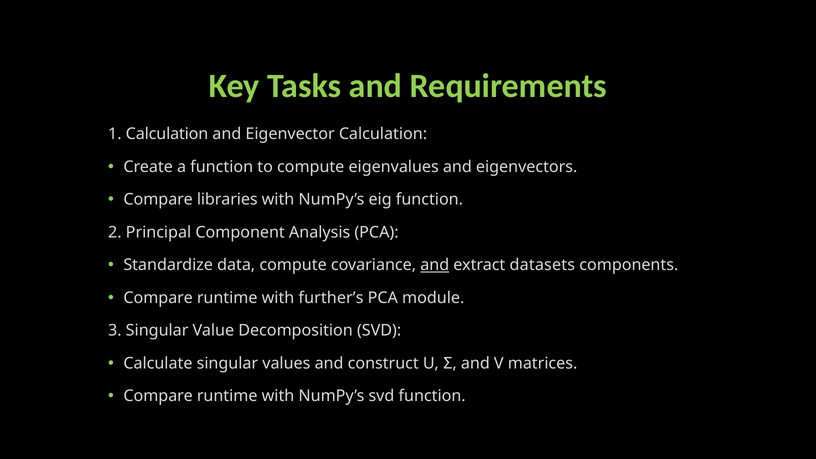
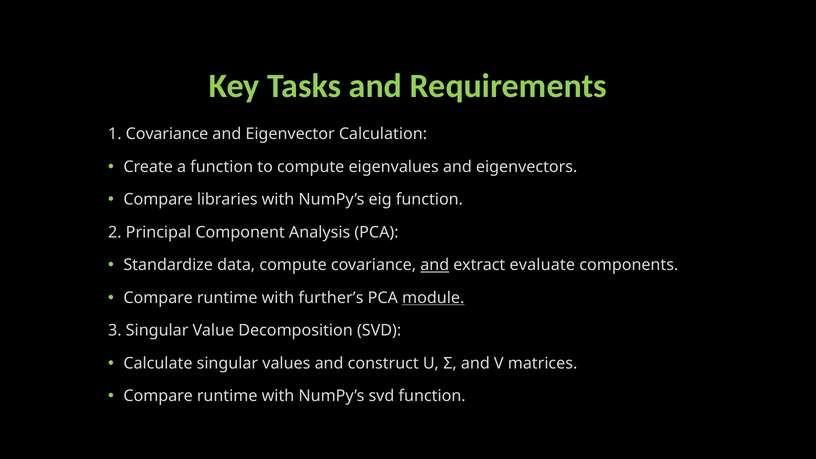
1 Calculation: Calculation -> Covariance
datasets: datasets -> evaluate
module underline: none -> present
